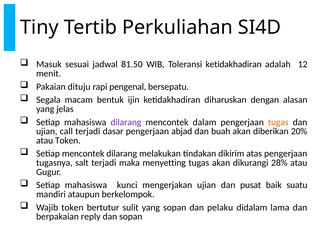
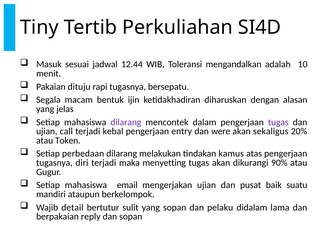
81.50: 81.50 -> 12.44
Toleransi ketidakhadiran: ketidakhadiran -> mengandalkan
12: 12 -> 10
rapi pengenal: pengenal -> tugasnya
tugas at (278, 122) colour: orange -> purple
dasar: dasar -> kebal
abjad: abjad -> entry
buah: buah -> were
diberikan: diberikan -> sekaligus
Setiap mencontek: mencontek -> perbedaan
dikirim: dikirim -> kamus
salt: salt -> diri
28%: 28% -> 90%
kunci: kunci -> email
Wajib token: token -> detail
